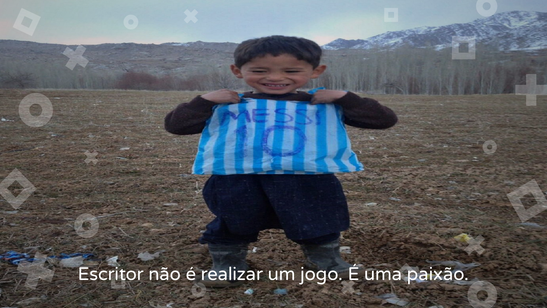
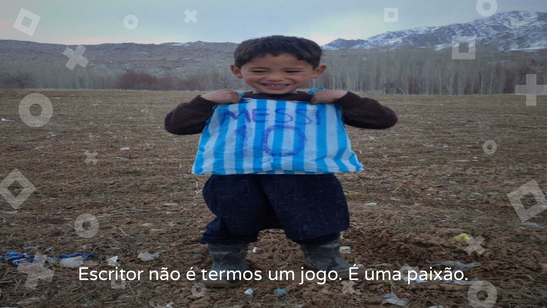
realizar: realizar -> termos
